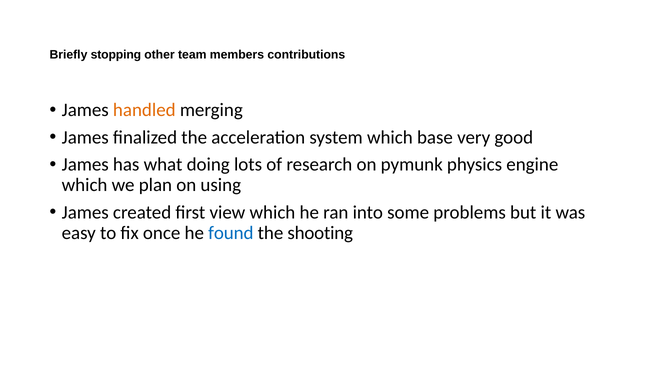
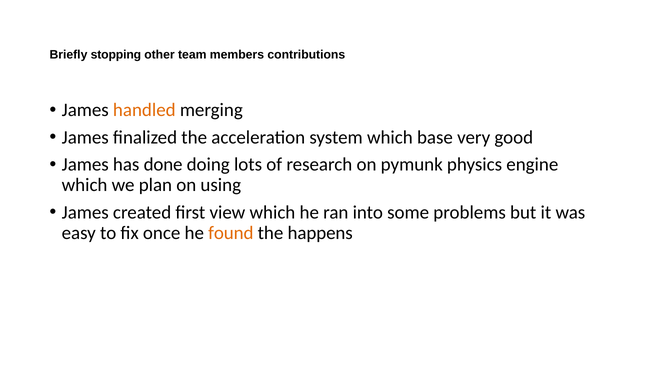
what: what -> done
found colour: blue -> orange
shooting: shooting -> happens
